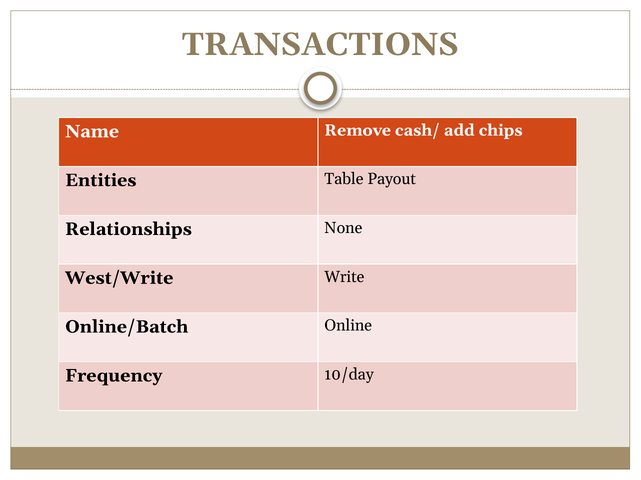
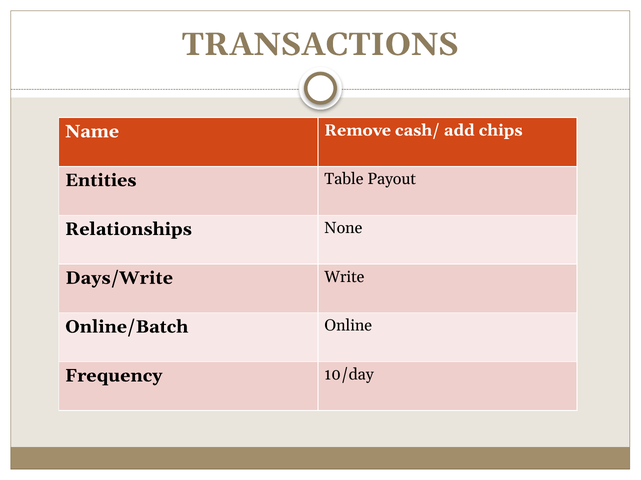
West/Write: West/Write -> Days/Write
